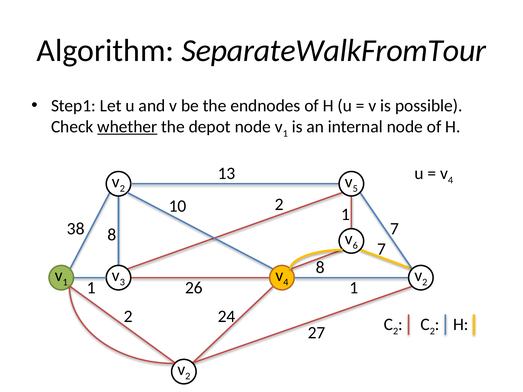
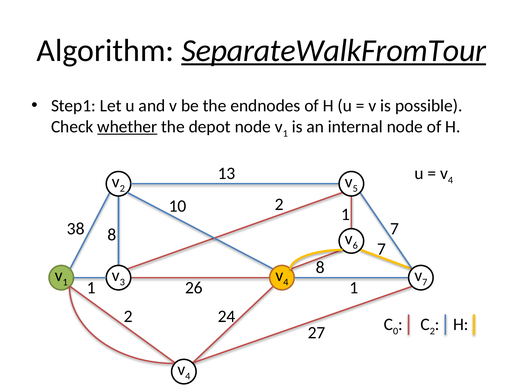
SeparateWalkFromTour underline: none -> present
2 at (425, 283): 2 -> 7
2 at (396, 332): 2 -> 0
2 at (188, 376): 2 -> 4
